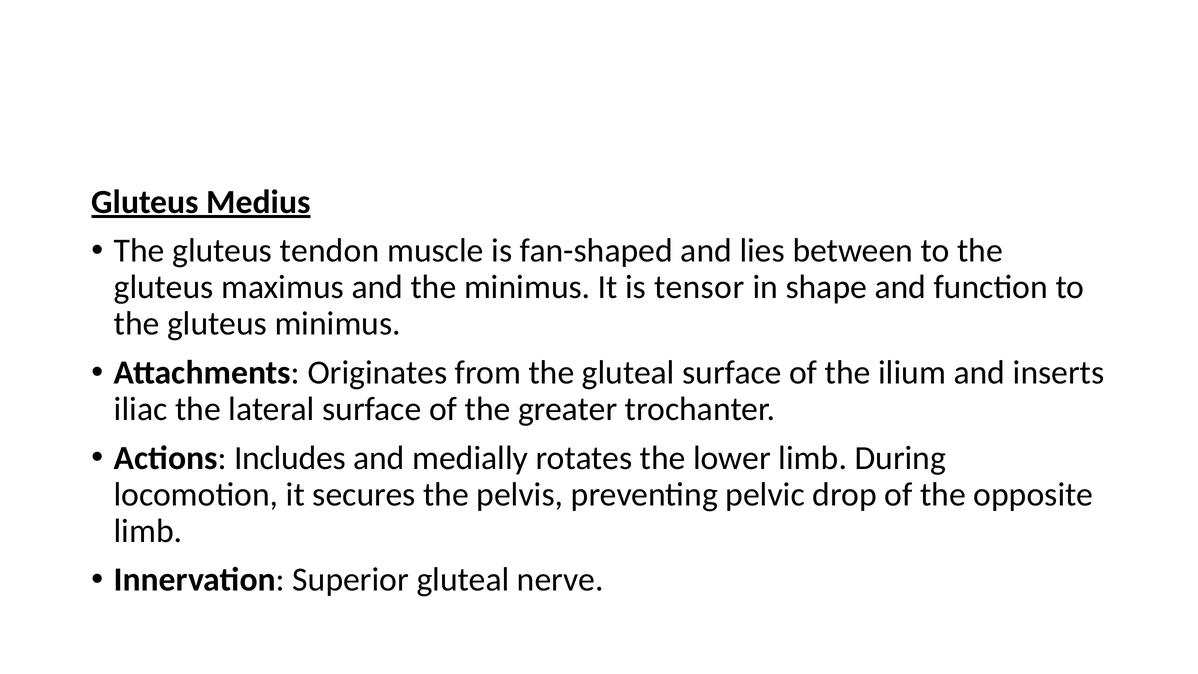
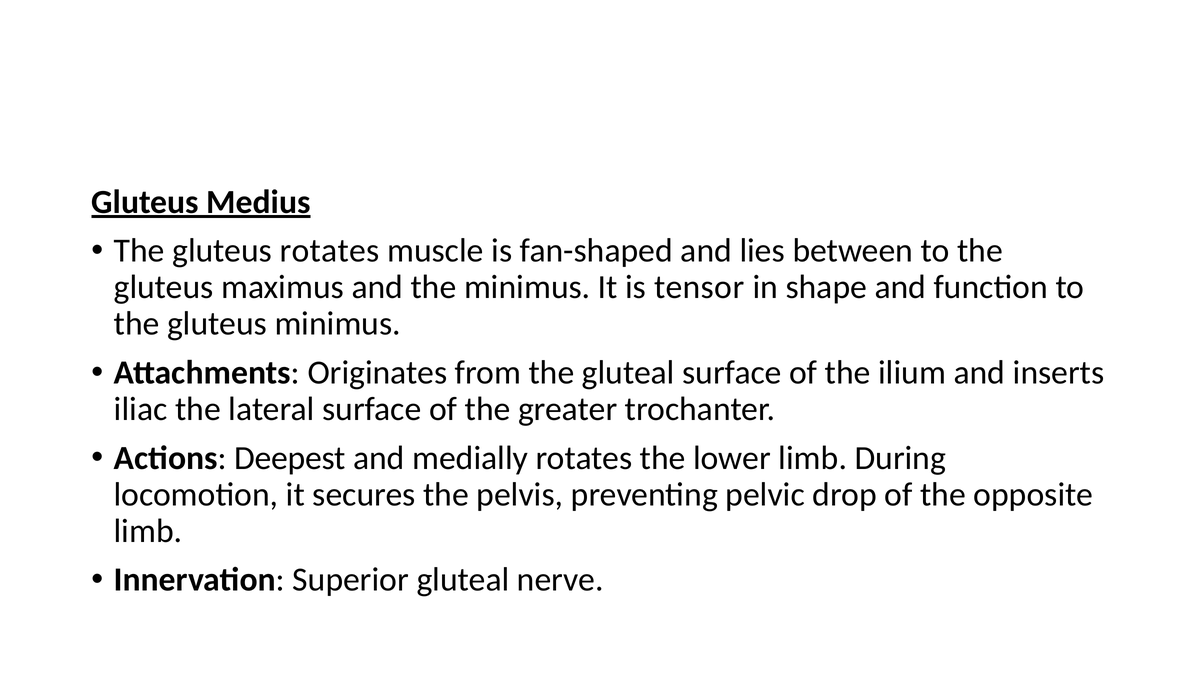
gluteus tendon: tendon -> rotates
Includes: Includes -> Deepest
